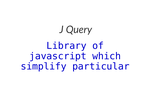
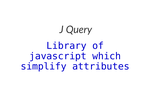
particular: particular -> attributes
